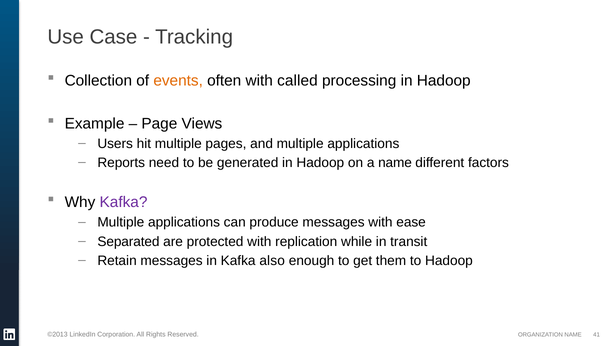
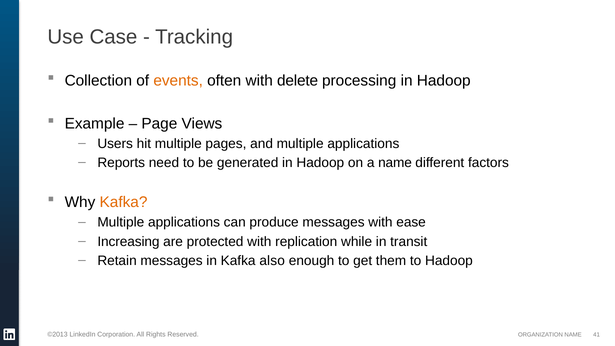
called: called -> delete
Kafka at (124, 203) colour: purple -> orange
Separated: Separated -> Increasing
